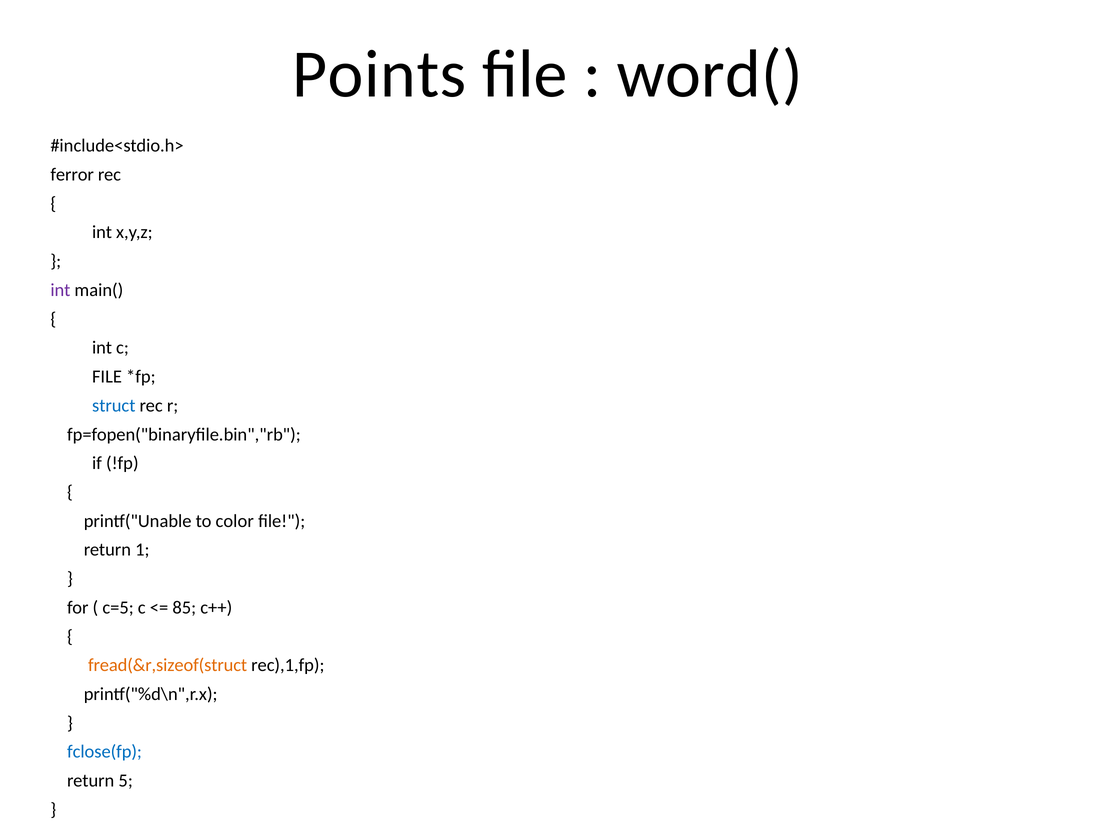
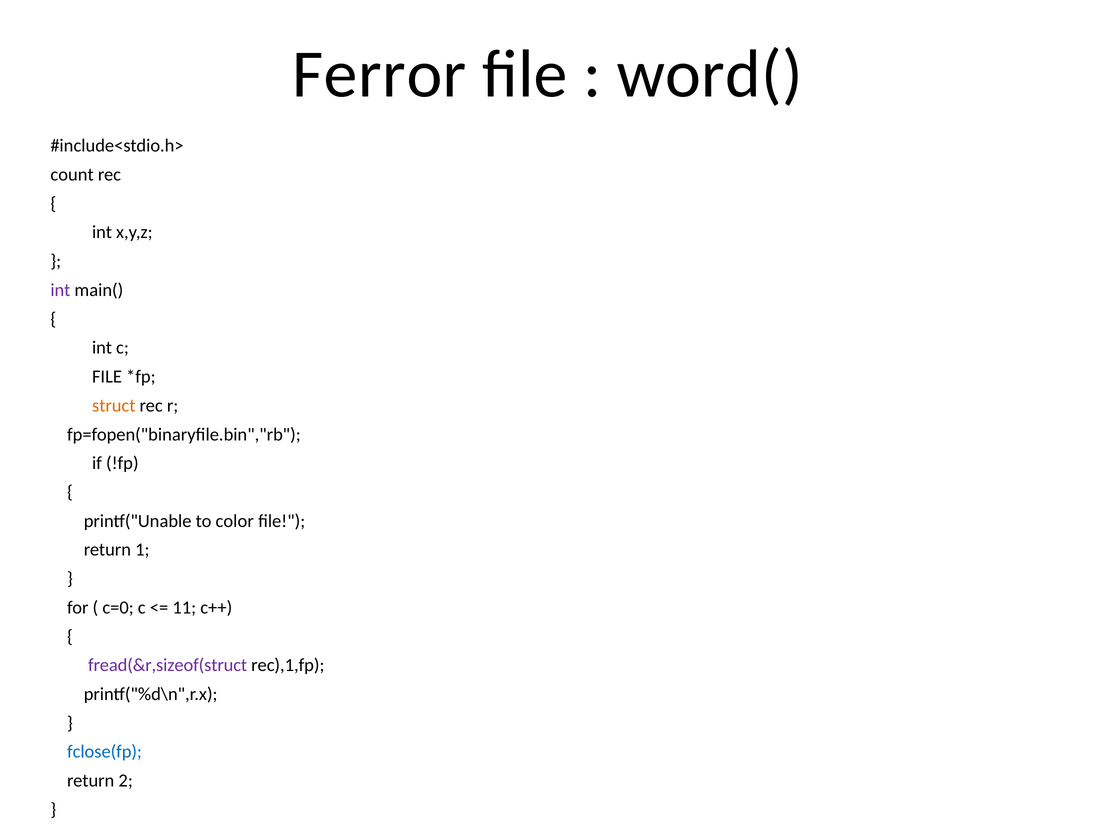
Points: Points -> Ferror
ferror: ferror -> count
struct colour: blue -> orange
c=5: c=5 -> c=0
85: 85 -> 11
fread(&r,sizeof(struct colour: orange -> purple
5: 5 -> 2
